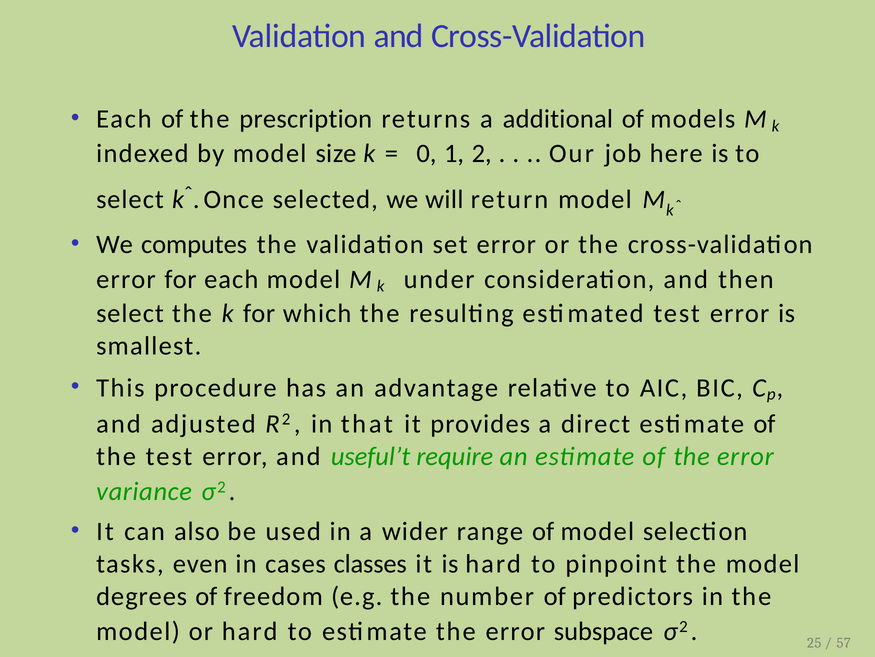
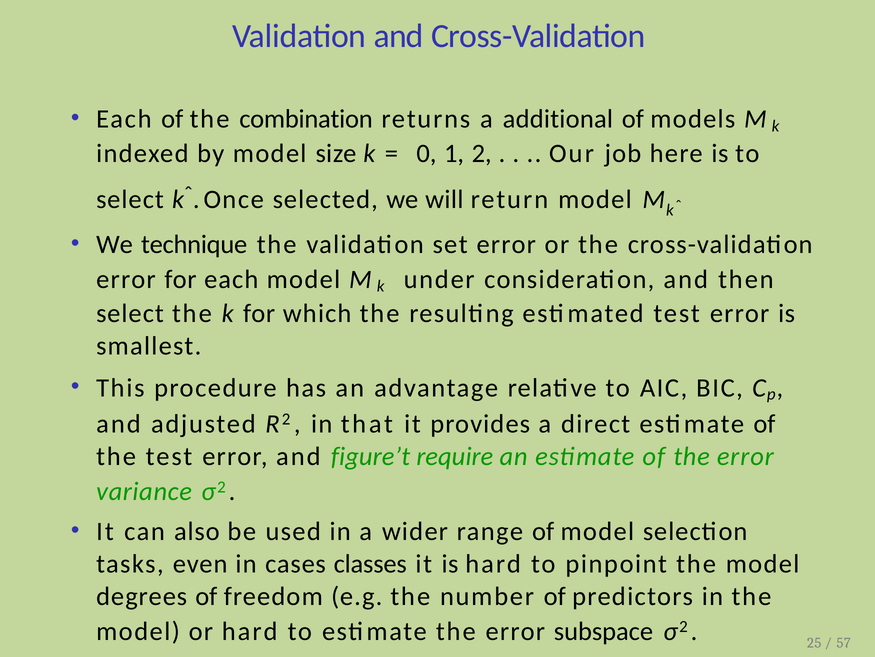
prescription: prescription -> combination
computes: computes -> technique
useful’t: useful’t -> figure’t
